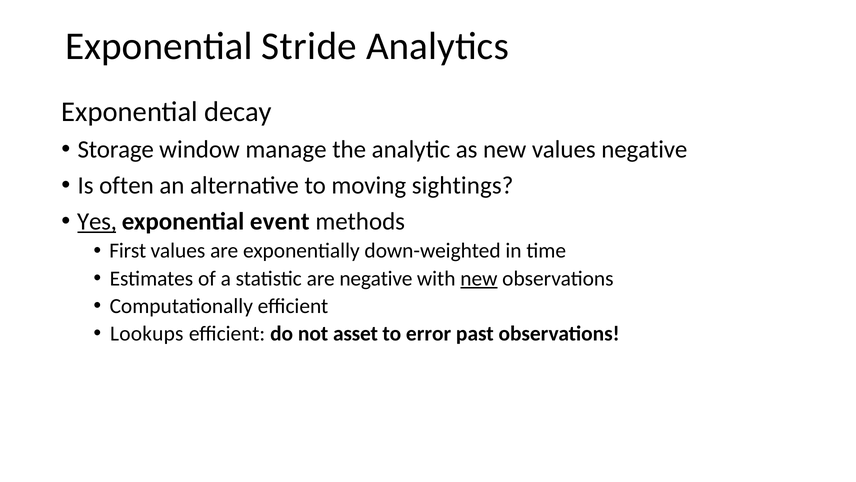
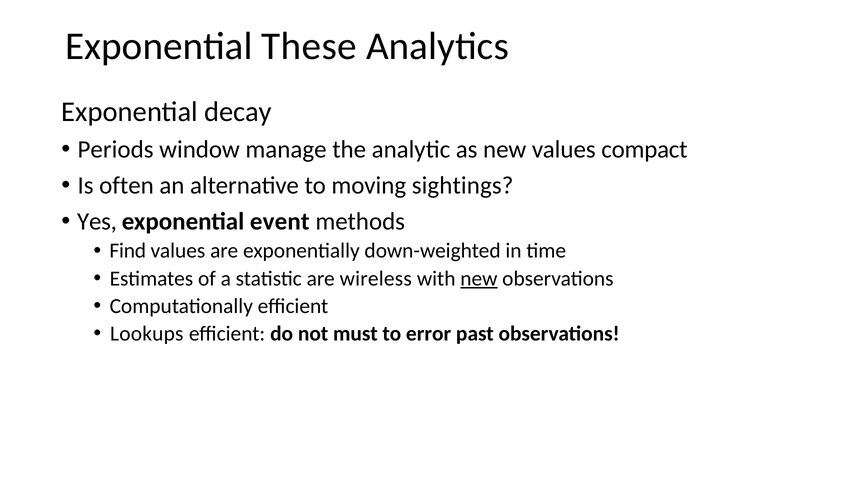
Stride: Stride -> These
Storage: Storage -> Periods
values negative: negative -> compact
Yes underline: present -> none
First: First -> Find
are negative: negative -> wireless
asset: asset -> must
